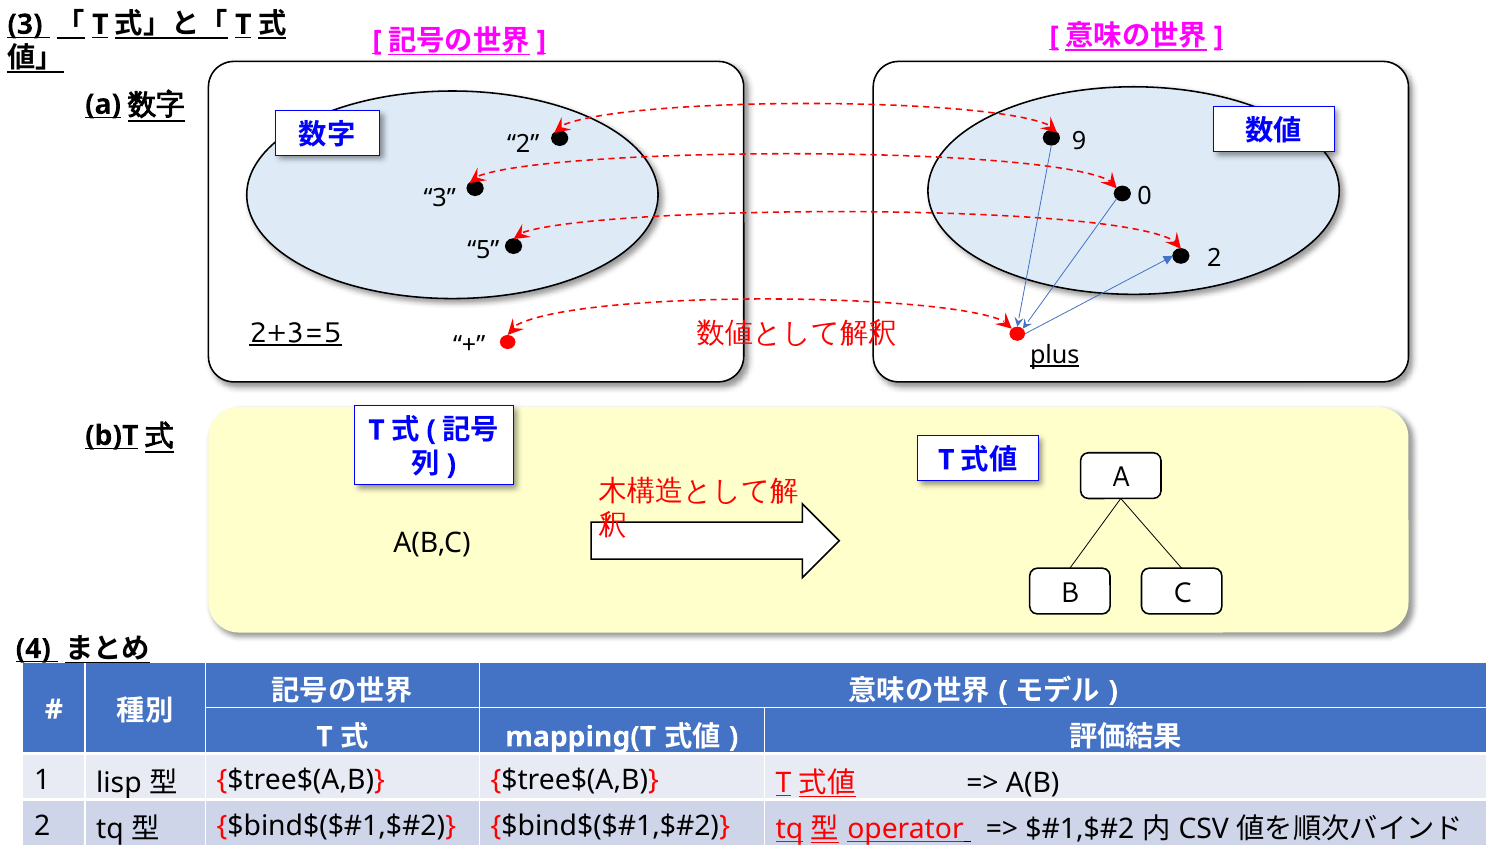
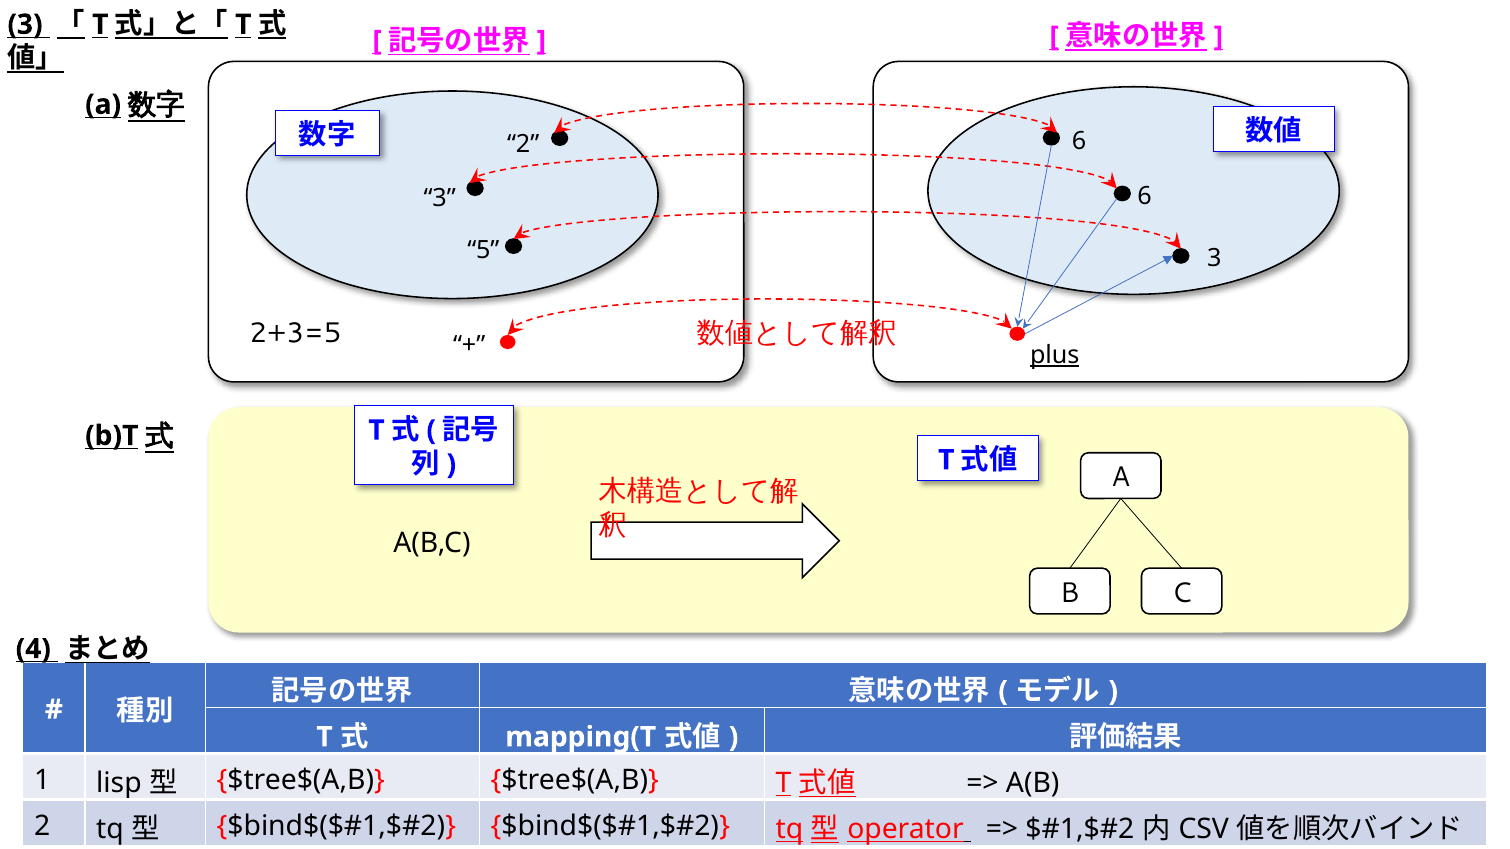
2 9: 9 -> 6
3 0: 0 -> 6
5 2: 2 -> 3
2+3=5 underline: present -> none
